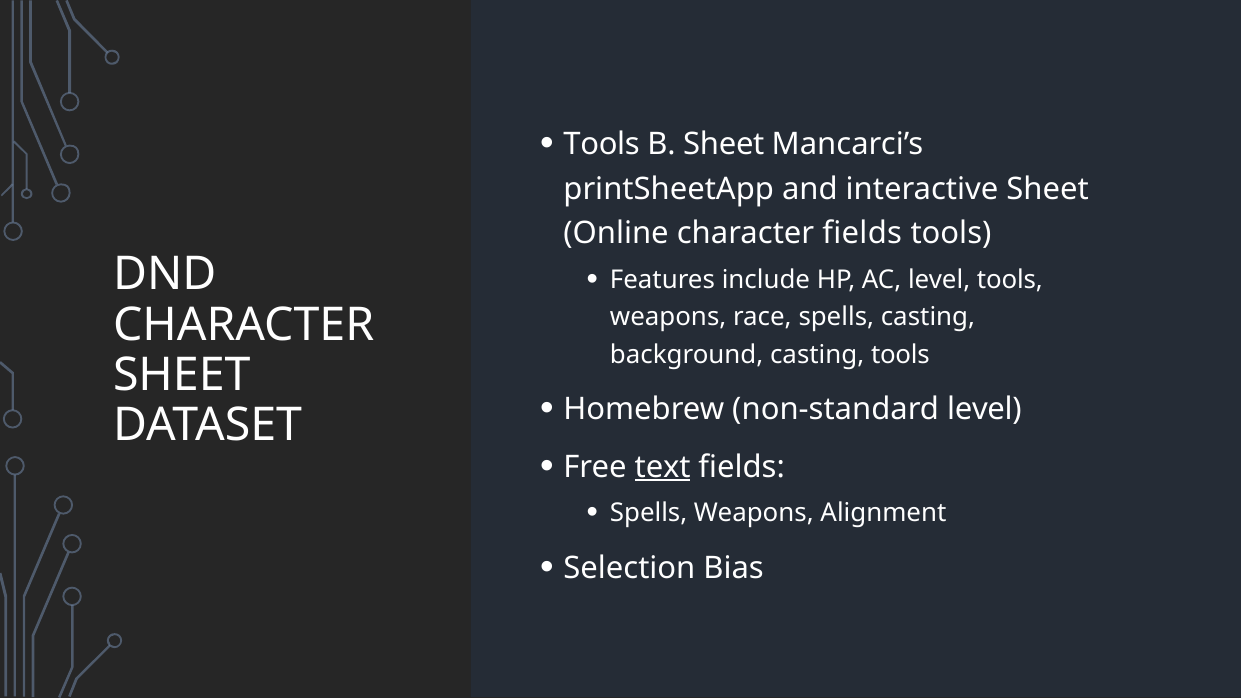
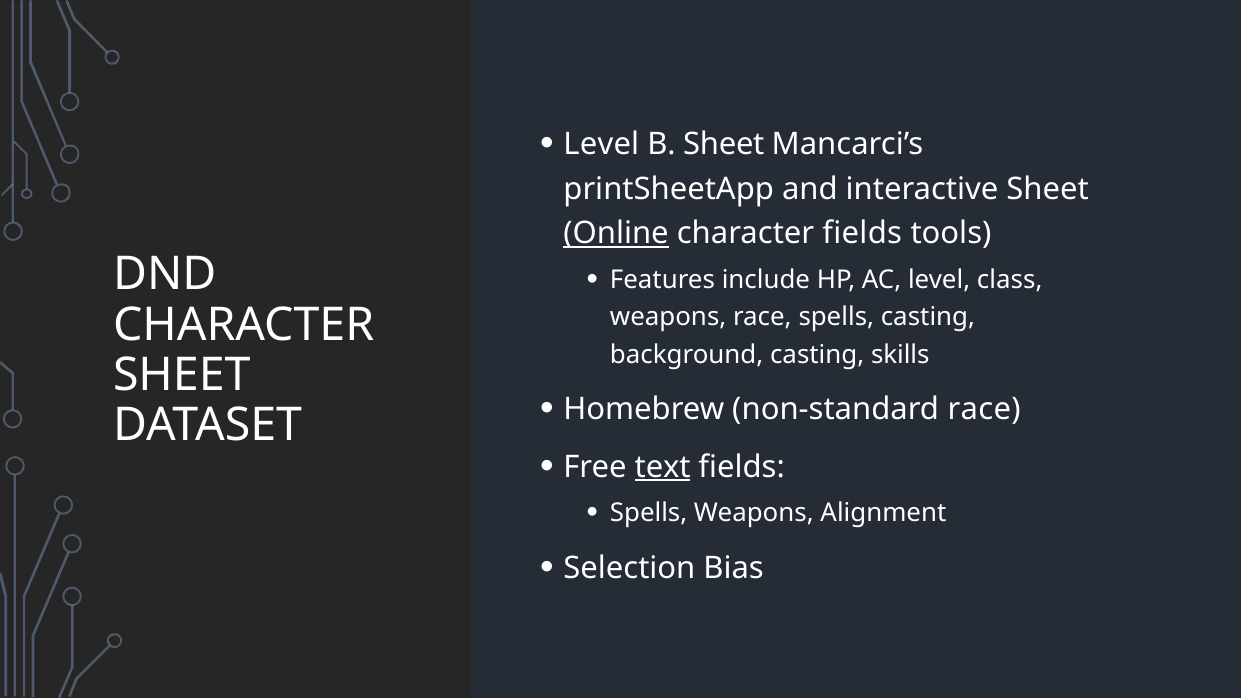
Tools at (602, 144): Tools -> Level
Online underline: none -> present
level tools: tools -> class
casting tools: tools -> skills
non-standard level: level -> race
